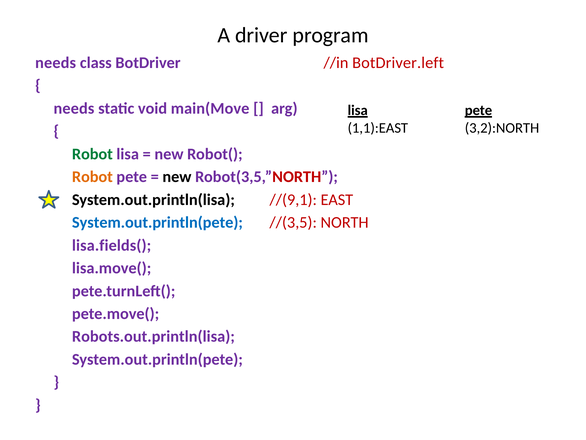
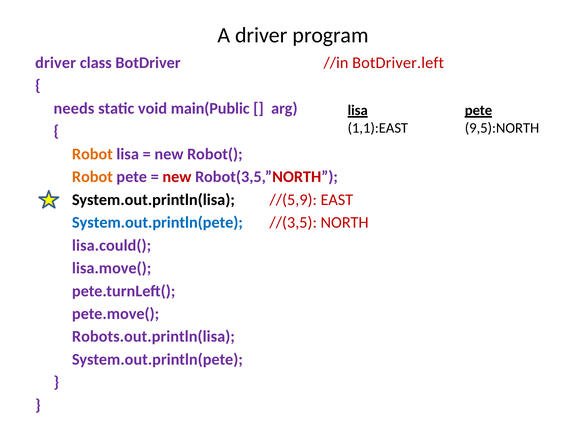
needs at (56, 63): needs -> driver
main(Move: main(Move -> main(Public
3,2):NORTH: 3,2):NORTH -> 9,5):NORTH
Robot at (92, 154) colour: green -> orange
new at (177, 177) colour: black -> red
//(9,1: //(9,1 -> //(5,9
lisa.fields(: lisa.fields( -> lisa.could(
